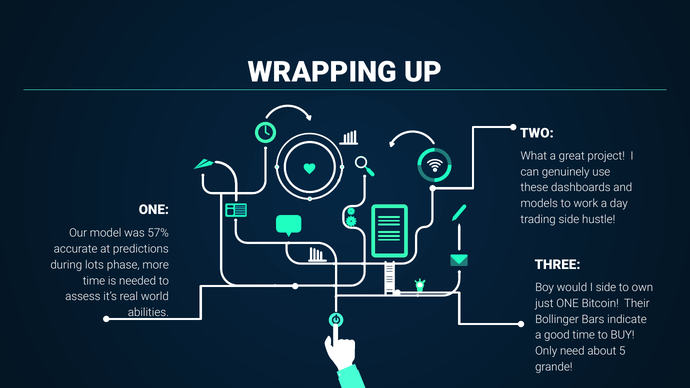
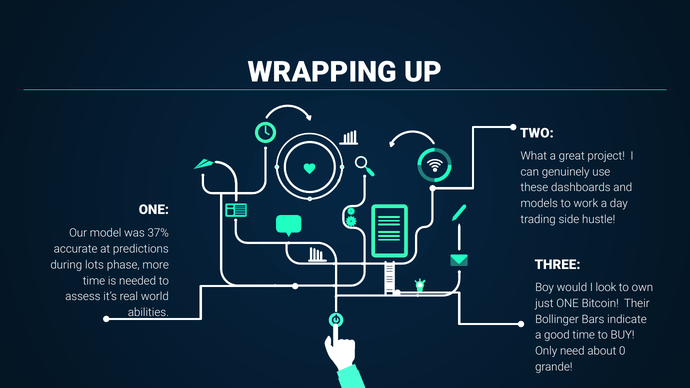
57%: 57% -> 37%
I side: side -> look
5: 5 -> 0
